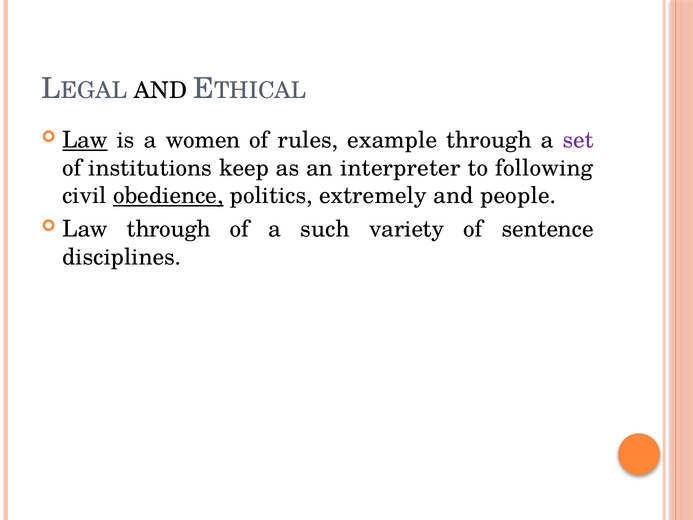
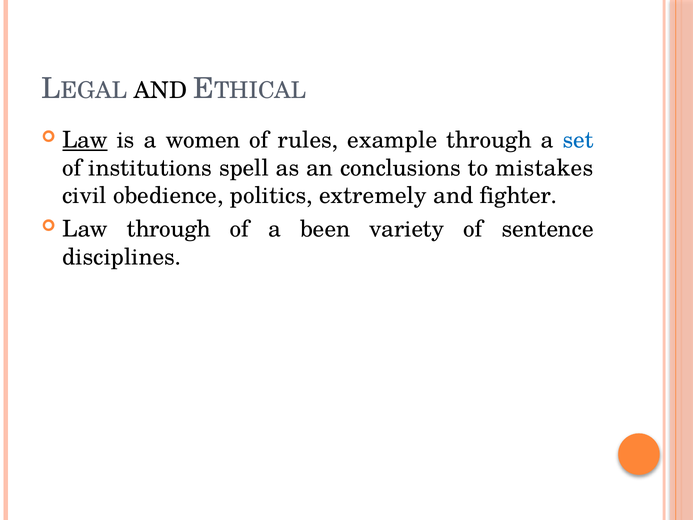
set colour: purple -> blue
keep: keep -> spell
interpreter: interpreter -> conclusions
following: following -> mistakes
obedience underline: present -> none
people: people -> fighter
such: such -> been
